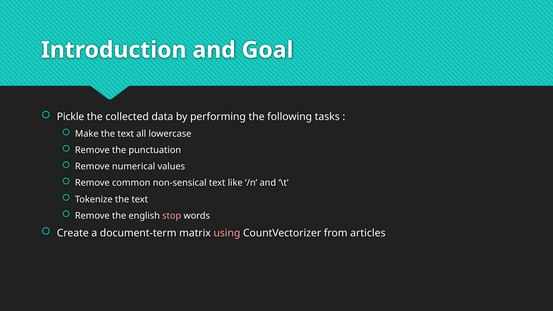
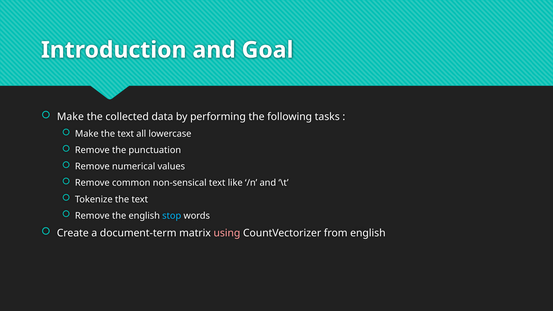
Pickle at (71, 117): Pickle -> Make
stop colour: pink -> light blue
from articles: articles -> english
